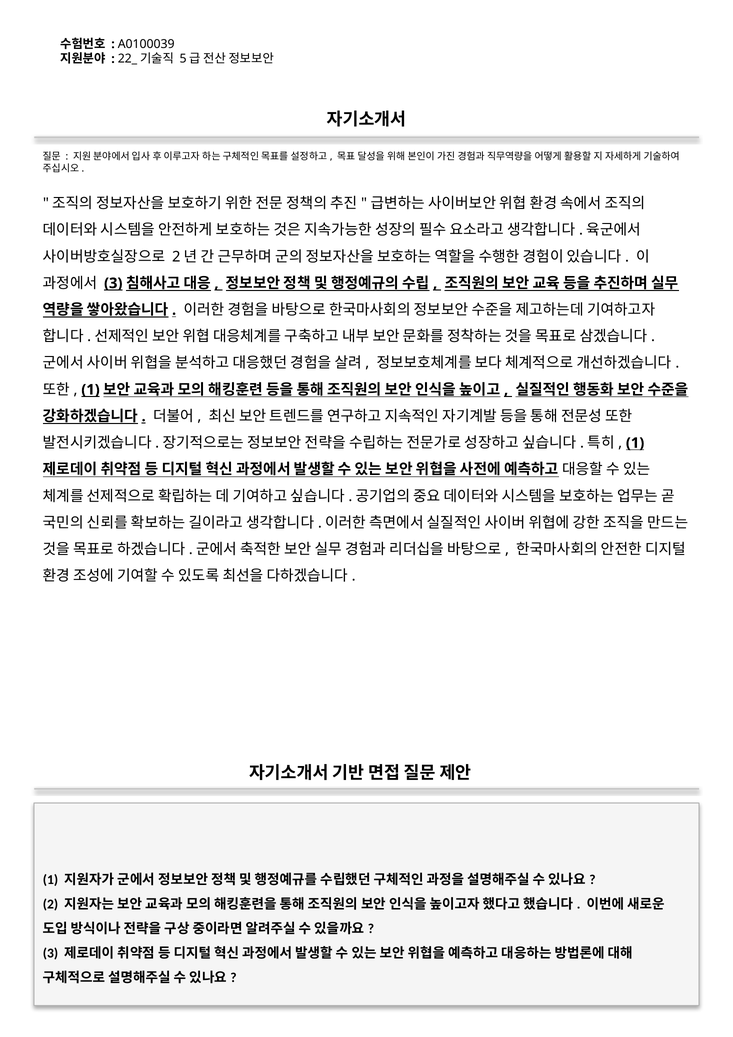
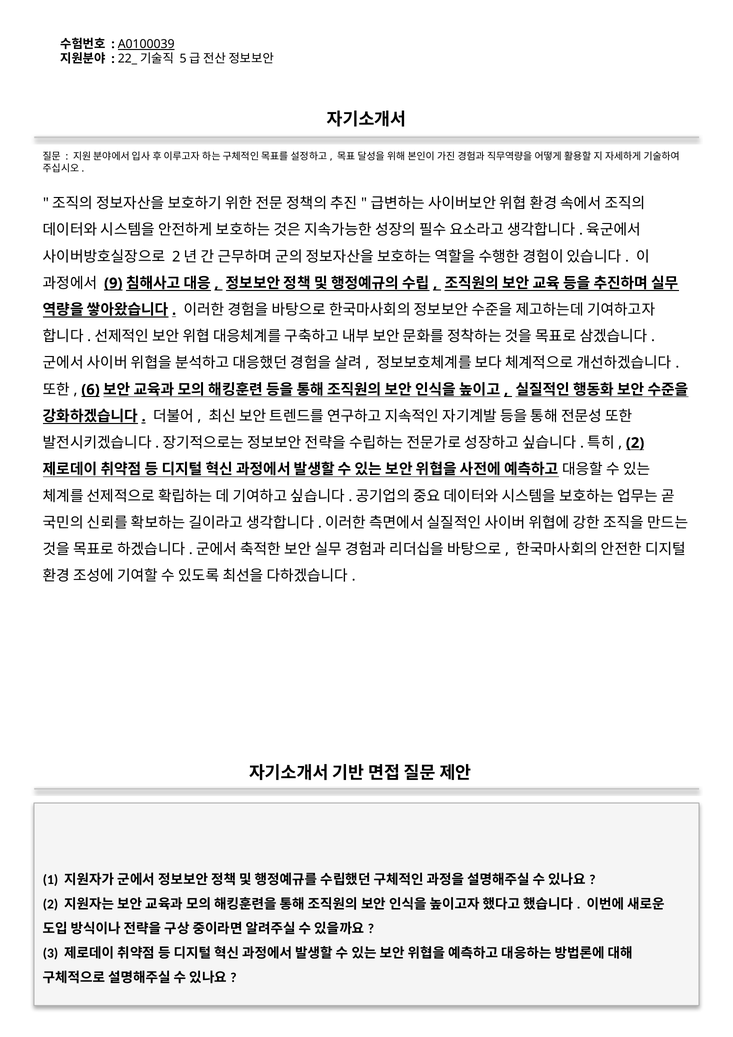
A0100039 underline: none -> present
3 at (113, 283): 3 -> 9
1 at (91, 390): 1 -> 6
1 at (635, 443): 1 -> 2
